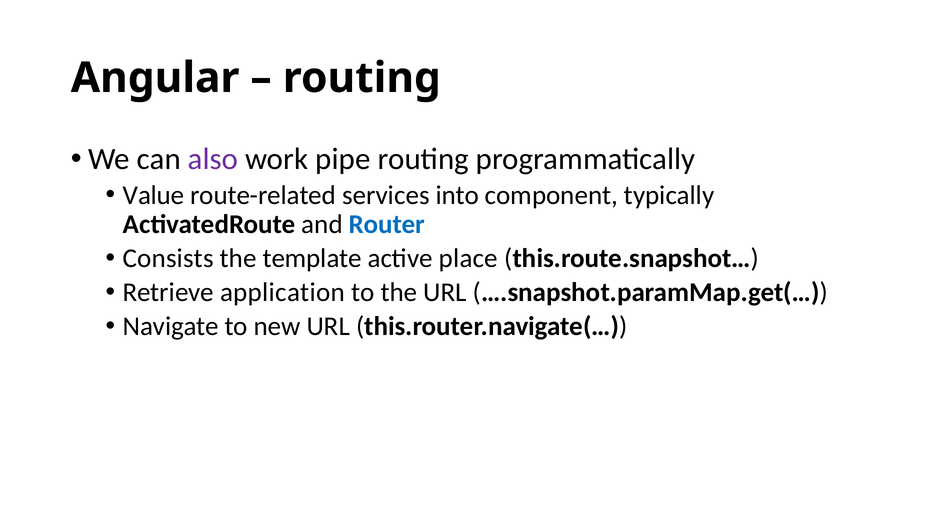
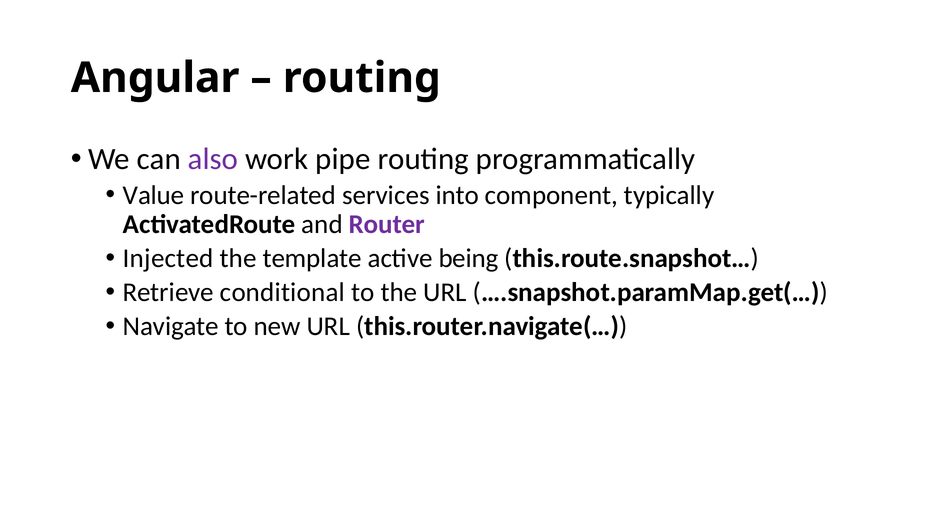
Router colour: blue -> purple
Consists: Consists -> Injected
place: place -> being
application: application -> conditional
